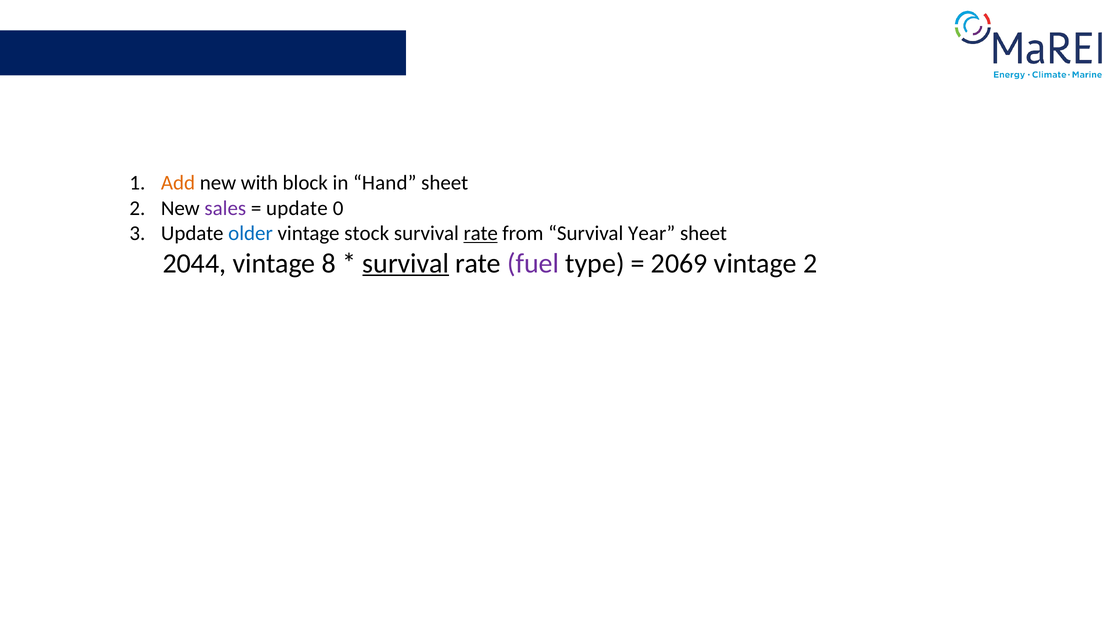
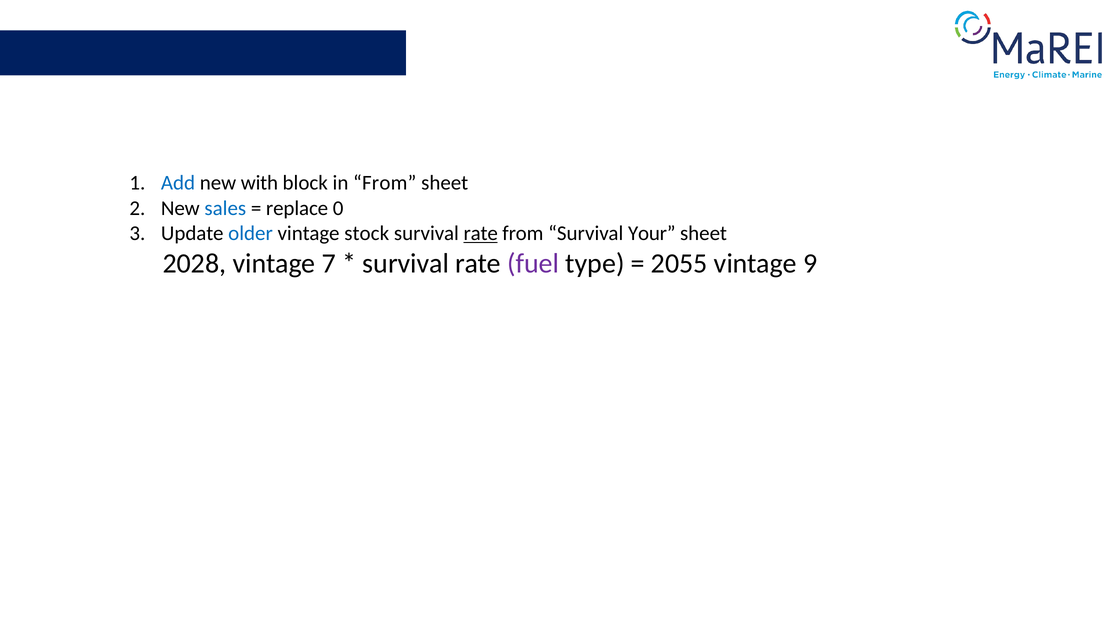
Add colour: orange -> blue
in Hand: Hand -> From
sales colour: purple -> blue
update at (297, 208): update -> replace
Year: Year -> Your
2044: 2044 -> 2028
8: 8 -> 7
survival at (406, 263) underline: present -> none
2069: 2069 -> 2055
vintage 2: 2 -> 9
